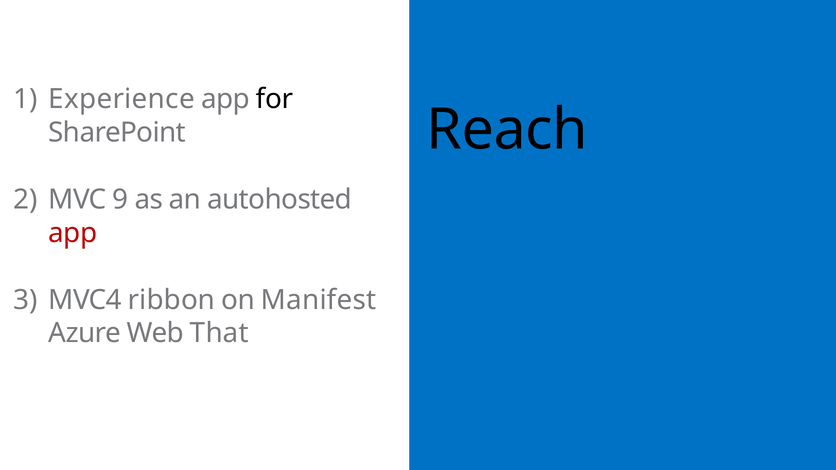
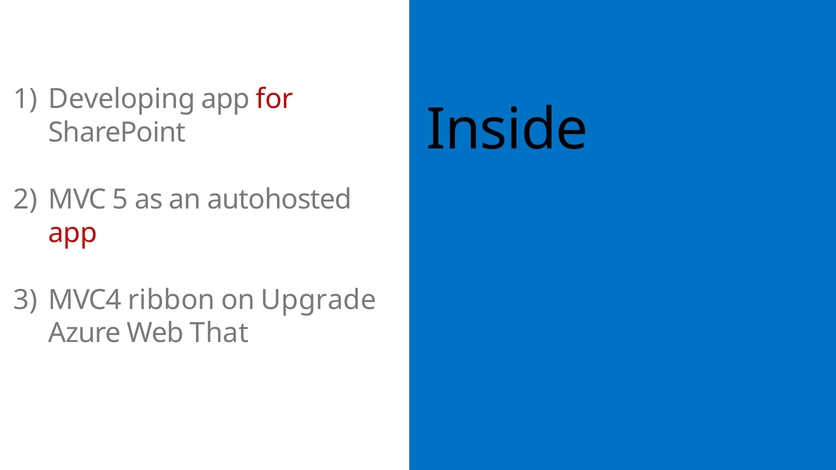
Experience: Experience -> Developing
for colour: black -> red
Reach: Reach -> Inside
9: 9 -> 5
Manifest: Manifest -> Upgrade
